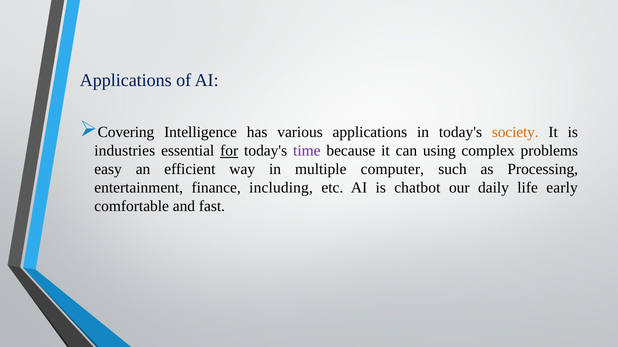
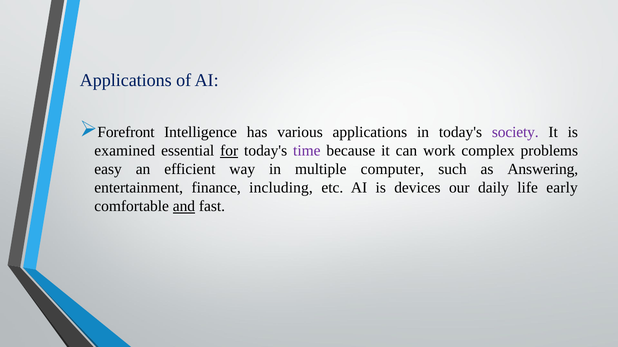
Covering: Covering -> Forefront
society colour: orange -> purple
industries: industries -> examined
using: using -> work
Processing: Processing -> Answering
chatbot: chatbot -> devices
and underline: none -> present
